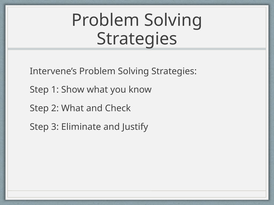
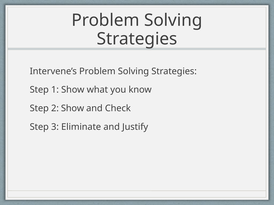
2 What: What -> Show
